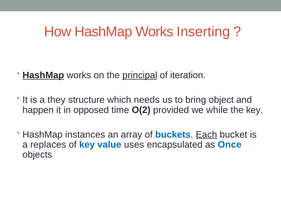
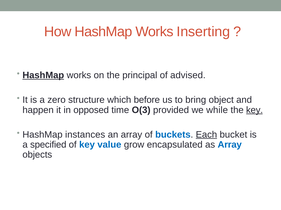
principal underline: present -> none
iteration: iteration -> advised
they: they -> zero
needs: needs -> before
O(2: O(2 -> O(3
key at (255, 110) underline: none -> present
replaces: replaces -> specified
uses: uses -> grow
as Once: Once -> Array
